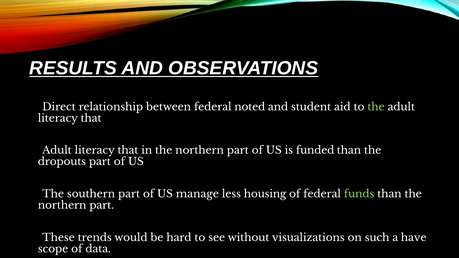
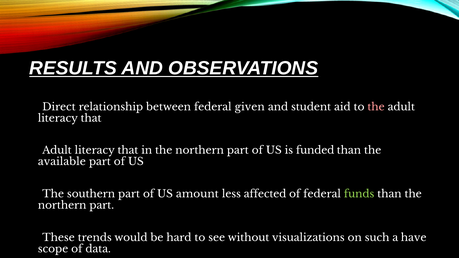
noted: noted -> given
the at (376, 107) colour: light green -> pink
dropouts: dropouts -> available
manage: manage -> amount
housing: housing -> affected
